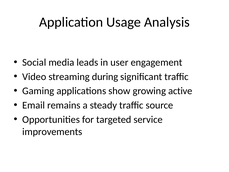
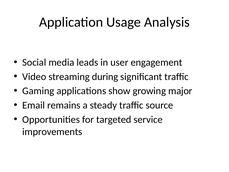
active: active -> major
